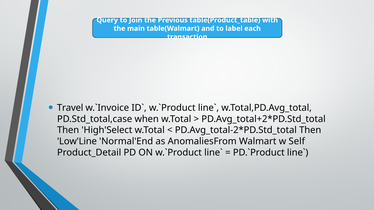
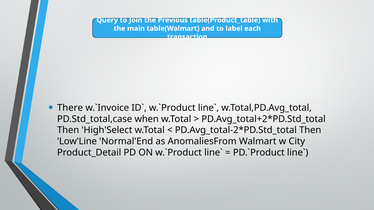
Travel: Travel -> There
Self: Self -> City
